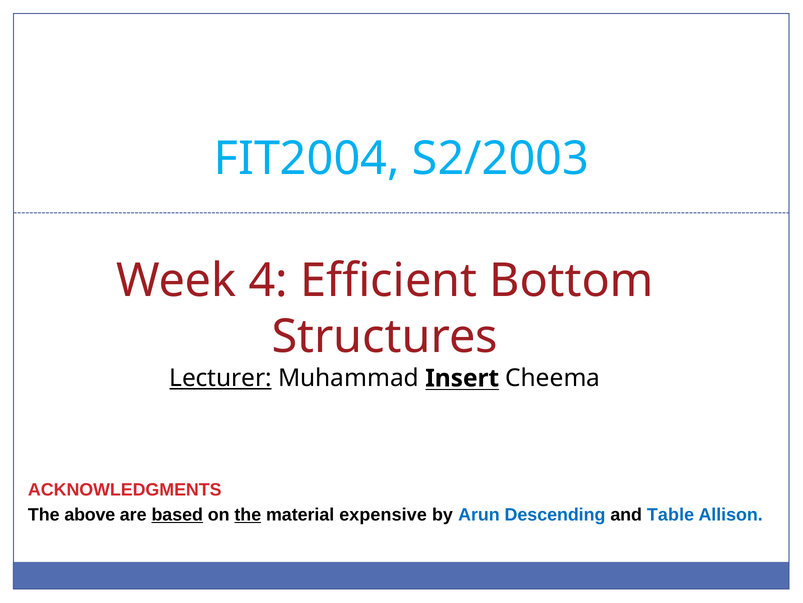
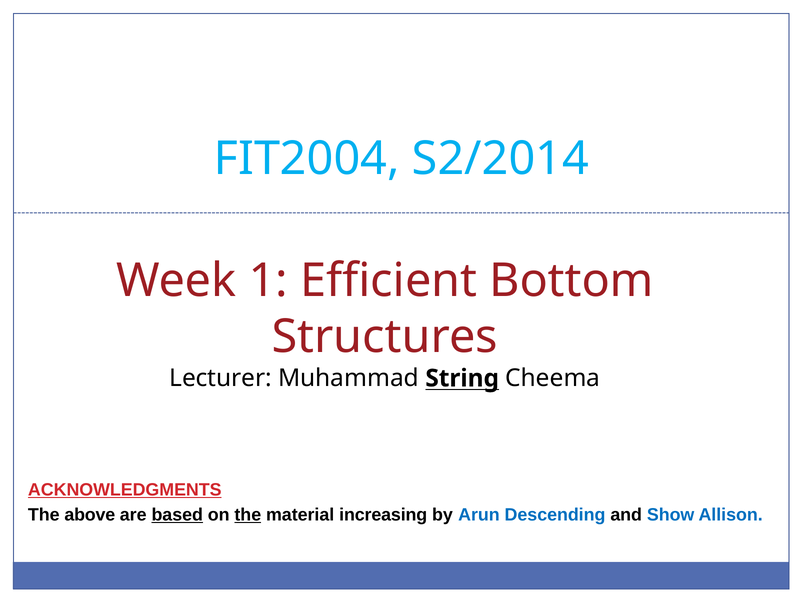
S2/2003: S2/2003 -> S2/2014
4: 4 -> 1
Lecturer underline: present -> none
Insert: Insert -> String
ACKNOWLEDGMENTS underline: none -> present
expensive: expensive -> increasing
Table: Table -> Show
